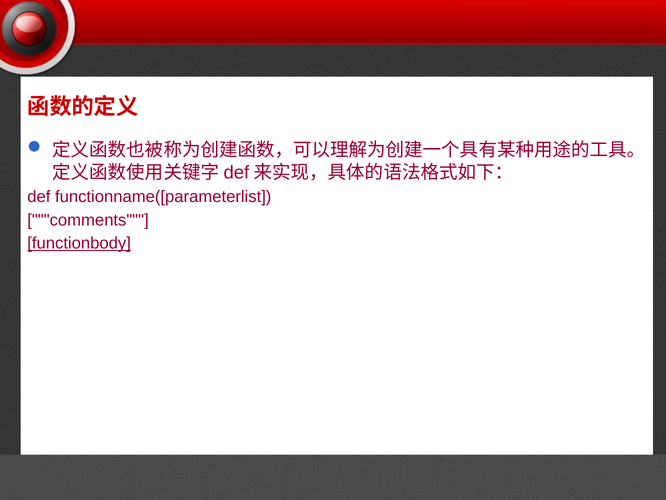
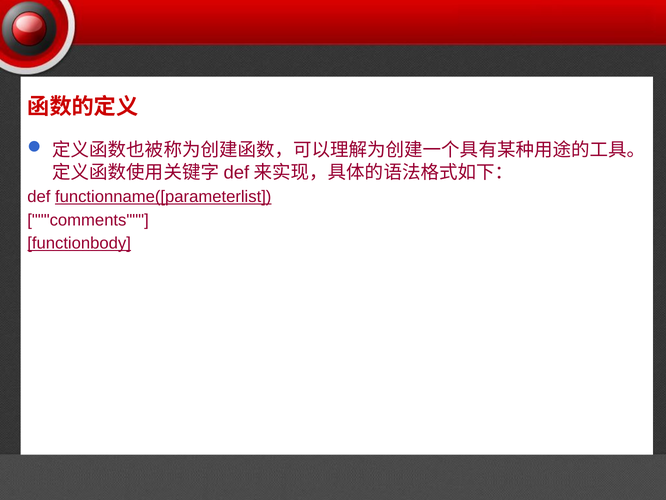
functionname([parameterlist underline: none -> present
